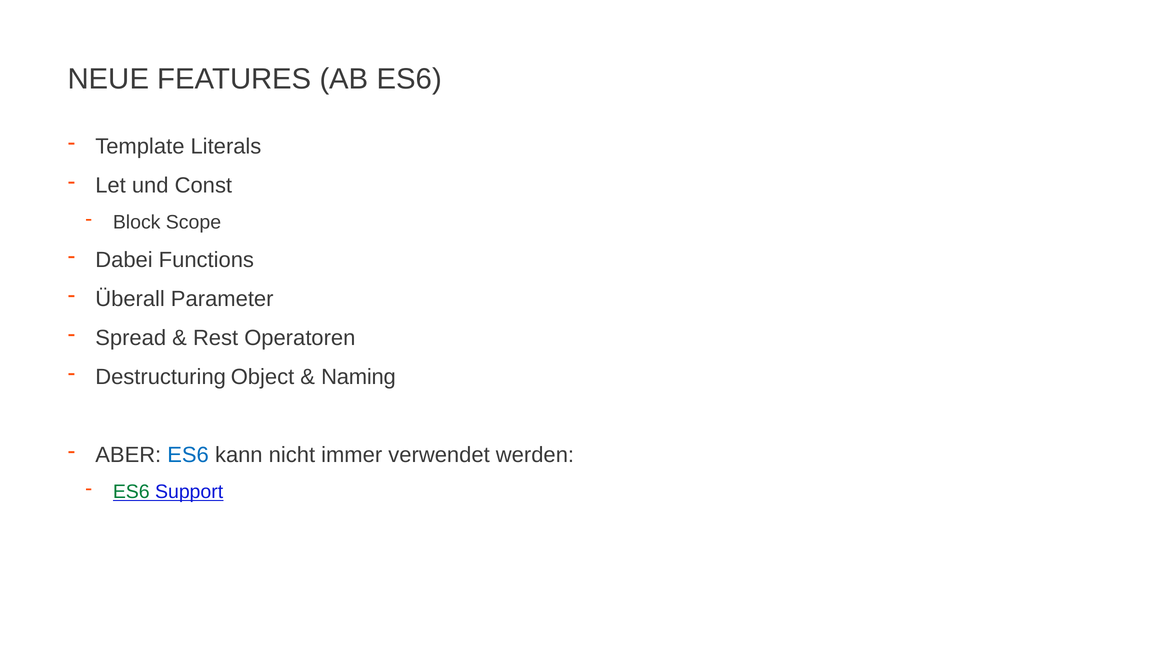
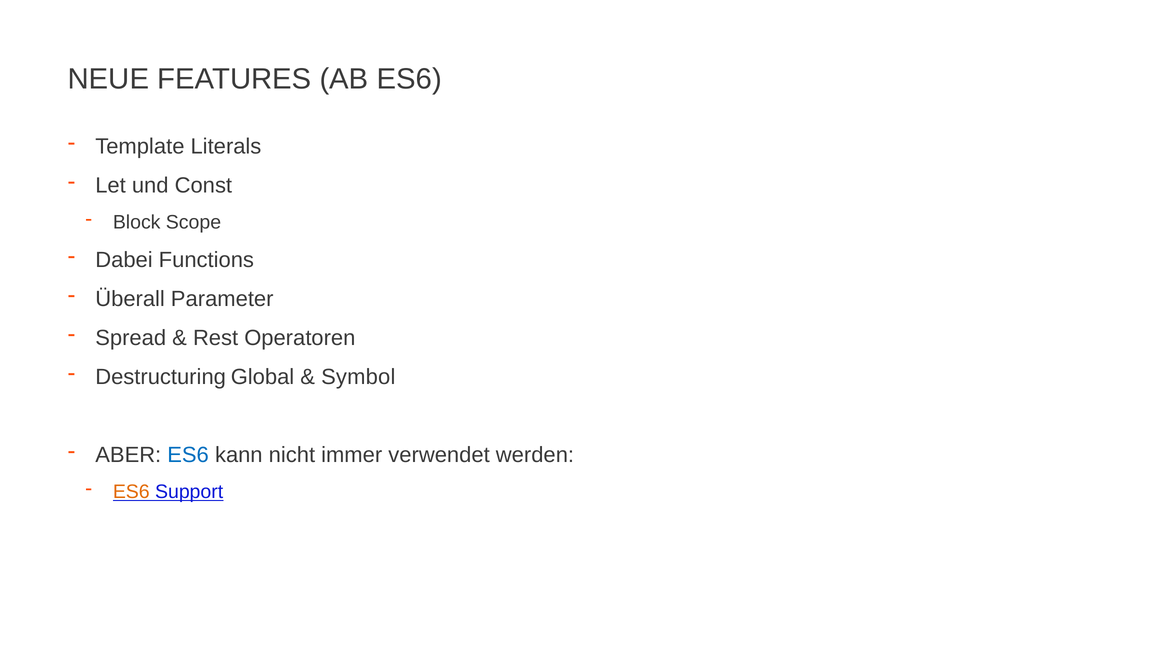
Object: Object -> Global
Naming: Naming -> Symbol
ES6 at (131, 492) colour: green -> orange
